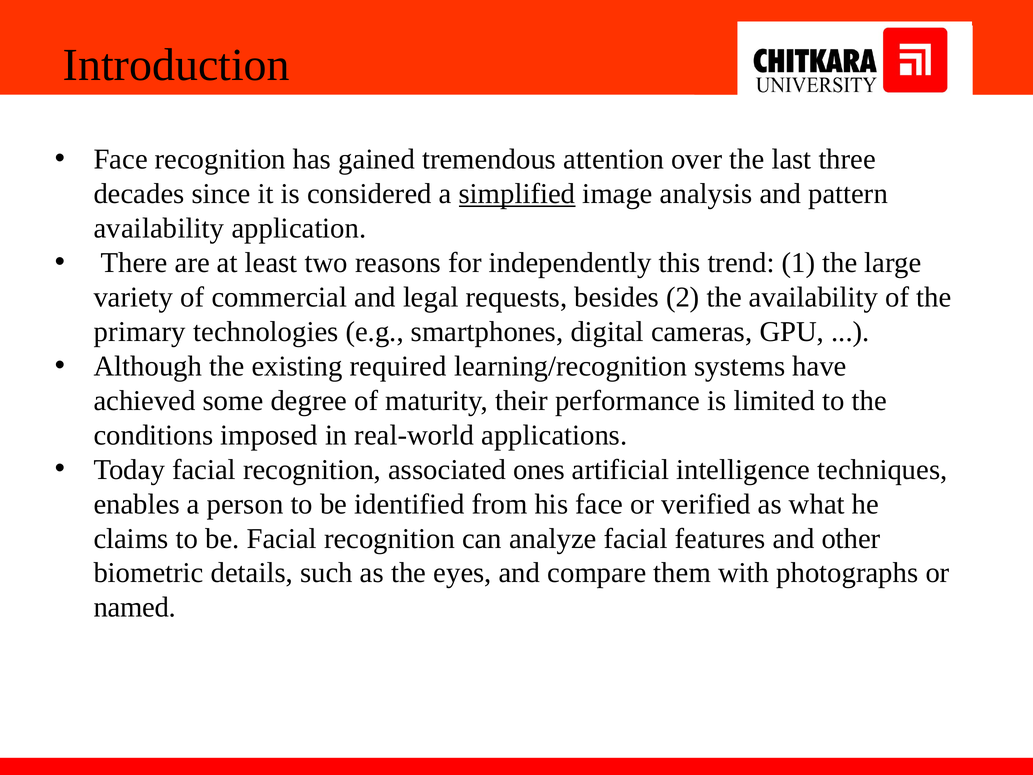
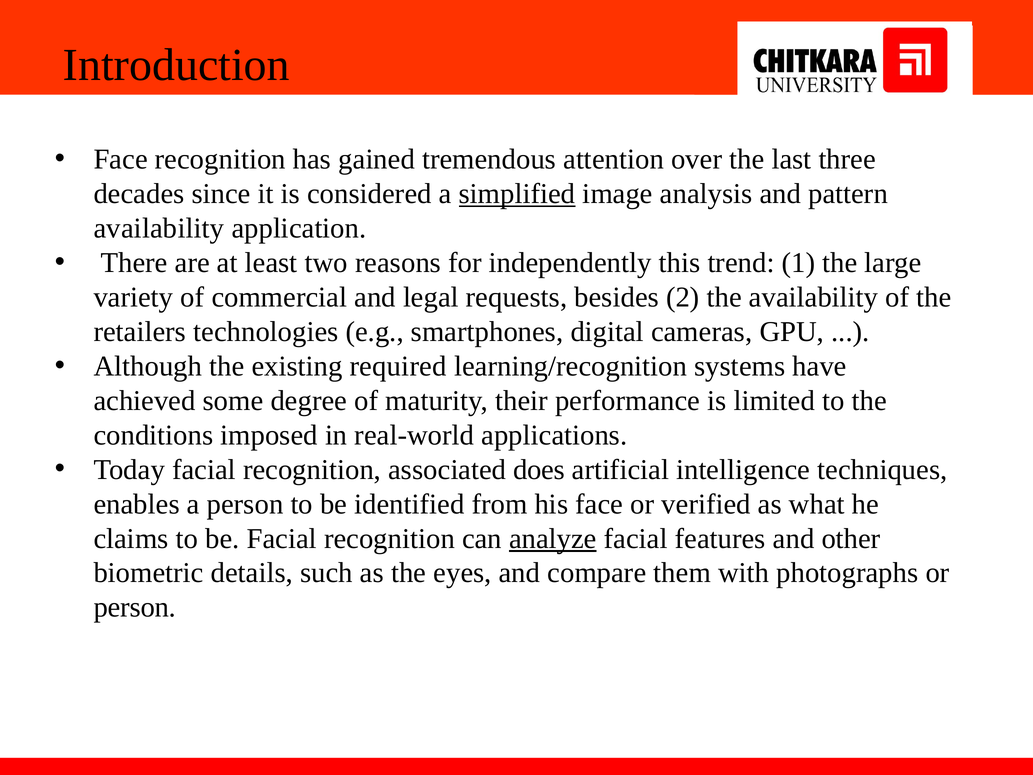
primary: primary -> retailers
ones: ones -> does
analyze underline: none -> present
named at (135, 607): named -> person
